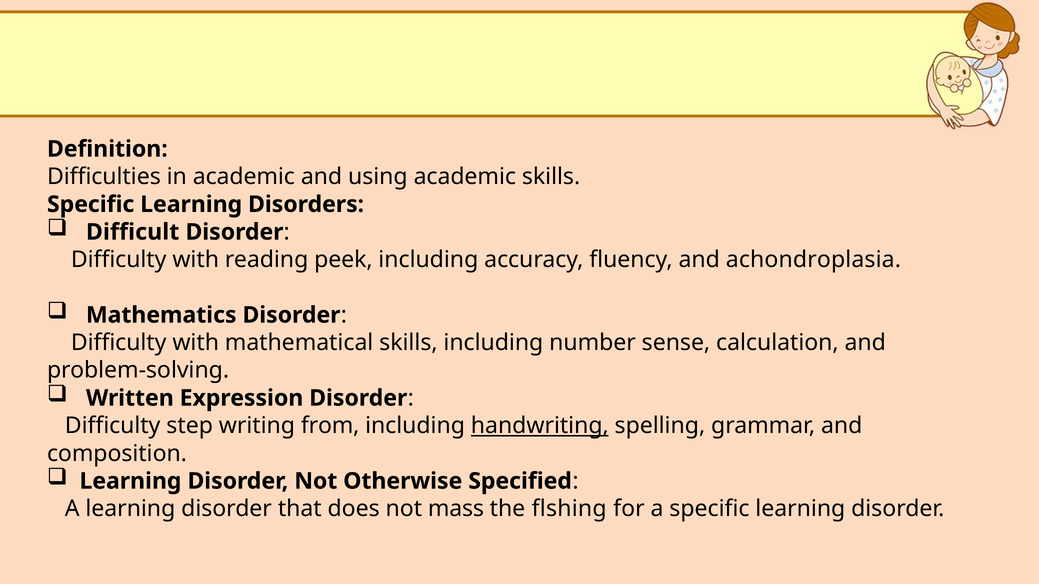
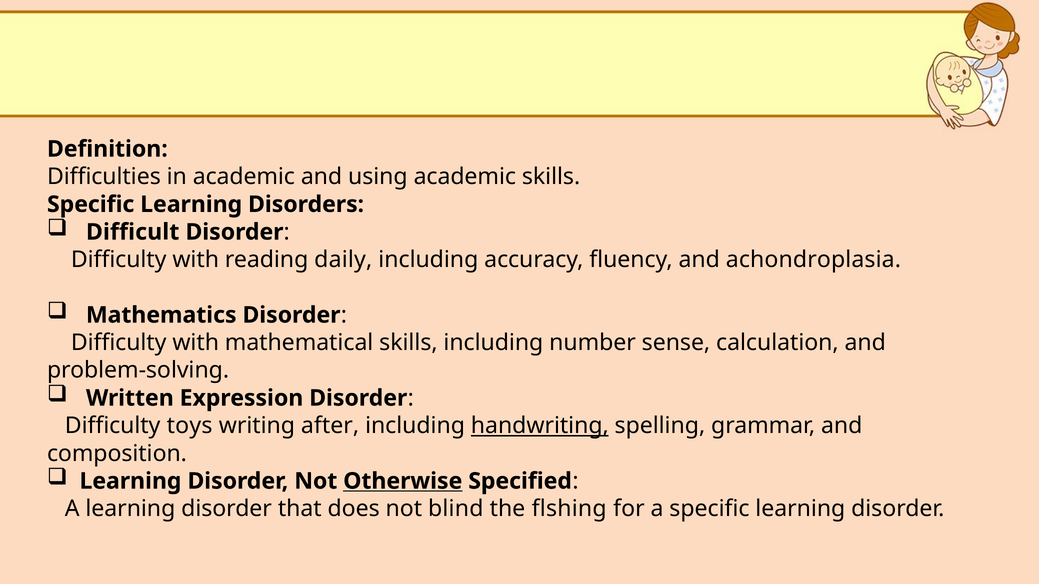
peek: peek -> daily
step: step -> toys
from: from -> after
Otherwise underline: none -> present
mass: mass -> blind
